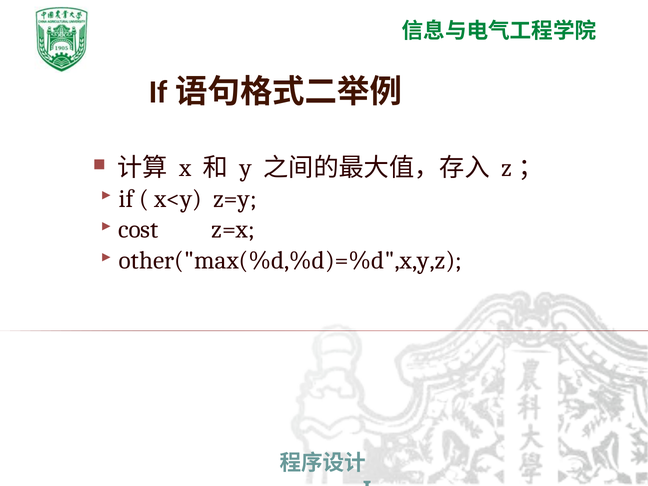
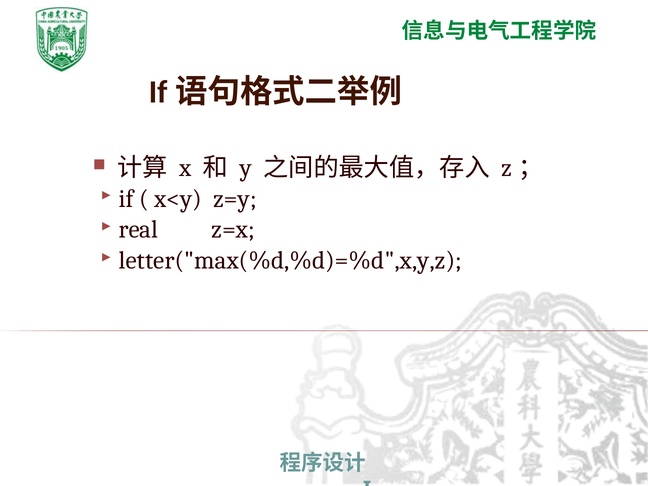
cost: cost -> real
other("max(%d,%d)=%d",x,y,z: other("max(%d,%d)=%d",x,y,z -> letter("max(%d,%d)=%d",x,y,z
